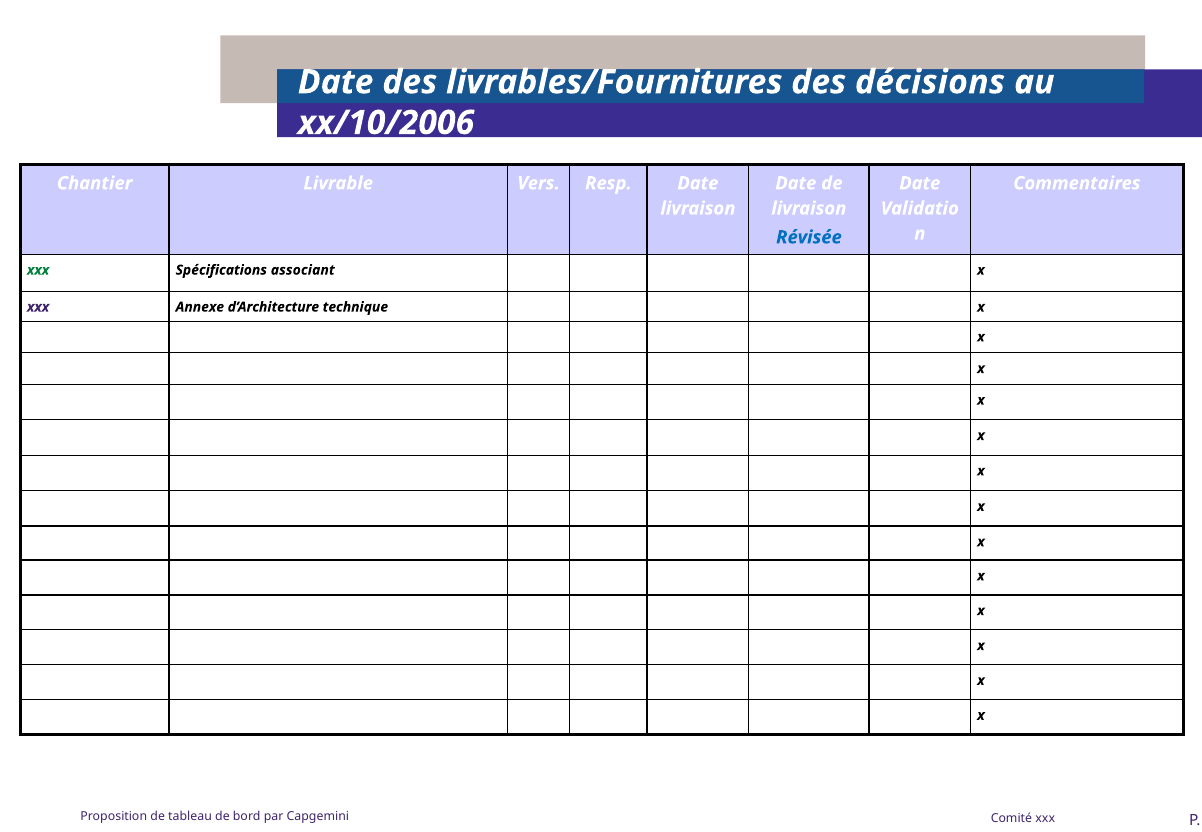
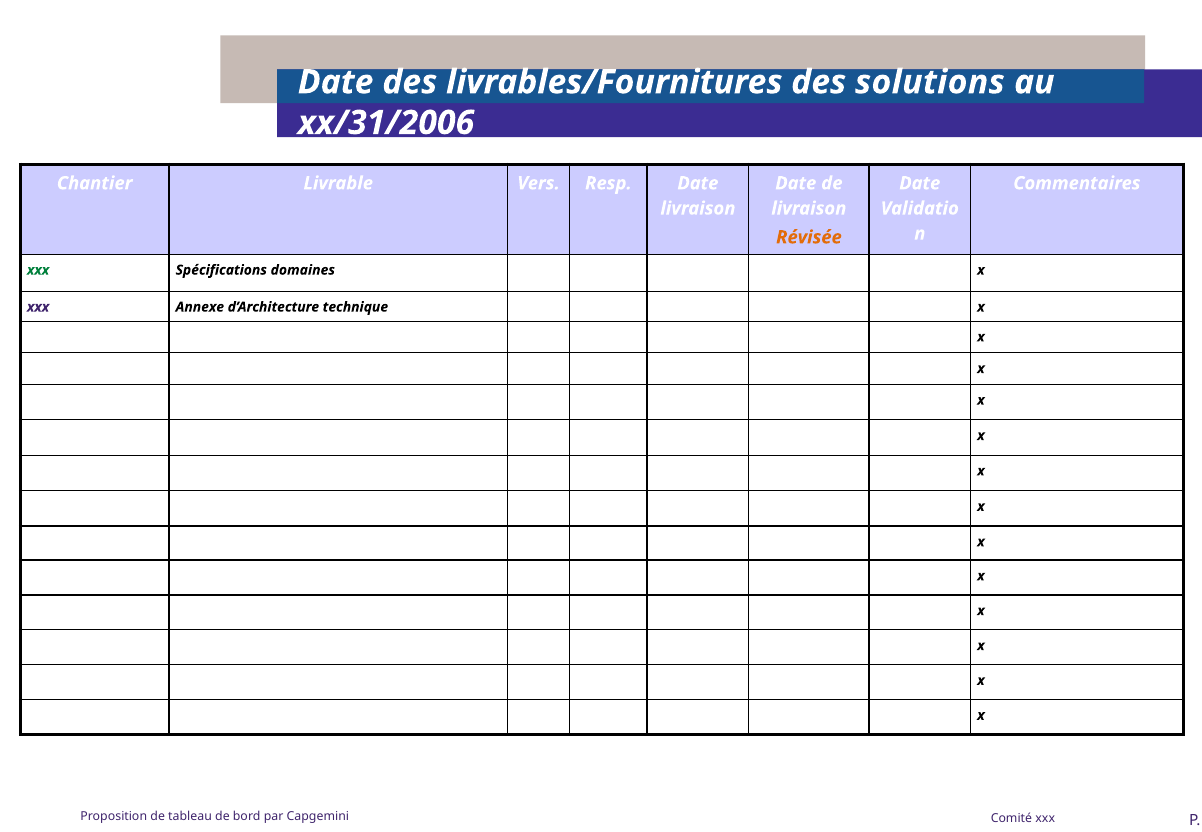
décisions: décisions -> solutions
xx/10/2006: xx/10/2006 -> xx/31/2006
Révisée colour: blue -> orange
associant: associant -> domaines
